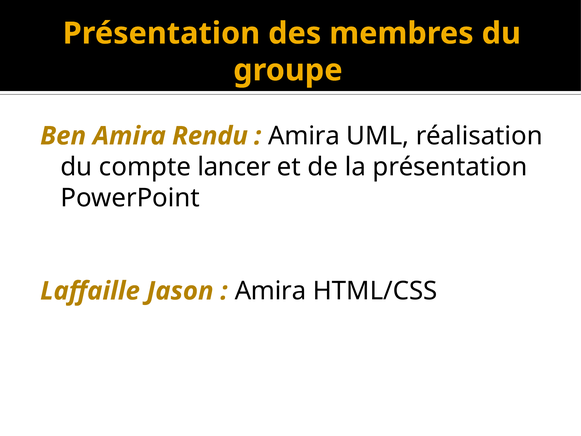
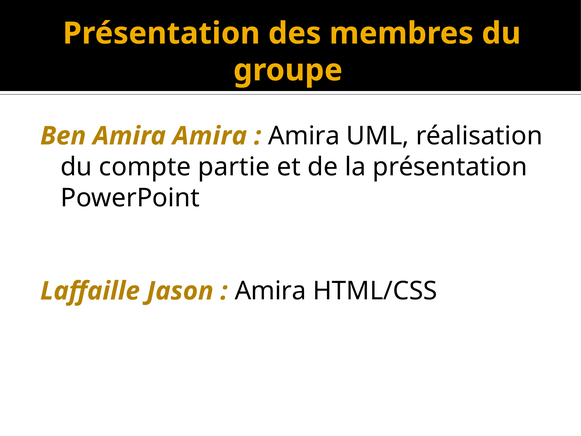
Amira Rendu: Rendu -> Amira
lancer: lancer -> partie
